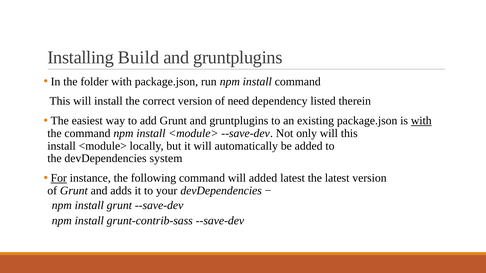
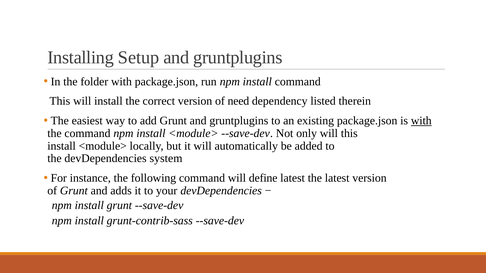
Build: Build -> Setup
For underline: present -> none
will added: added -> define
